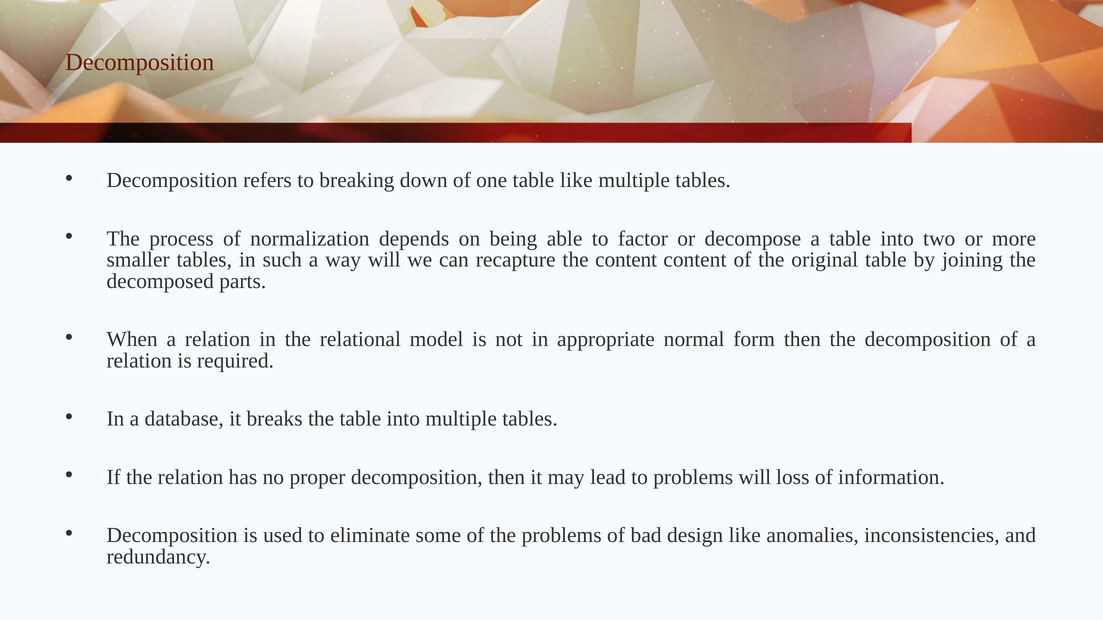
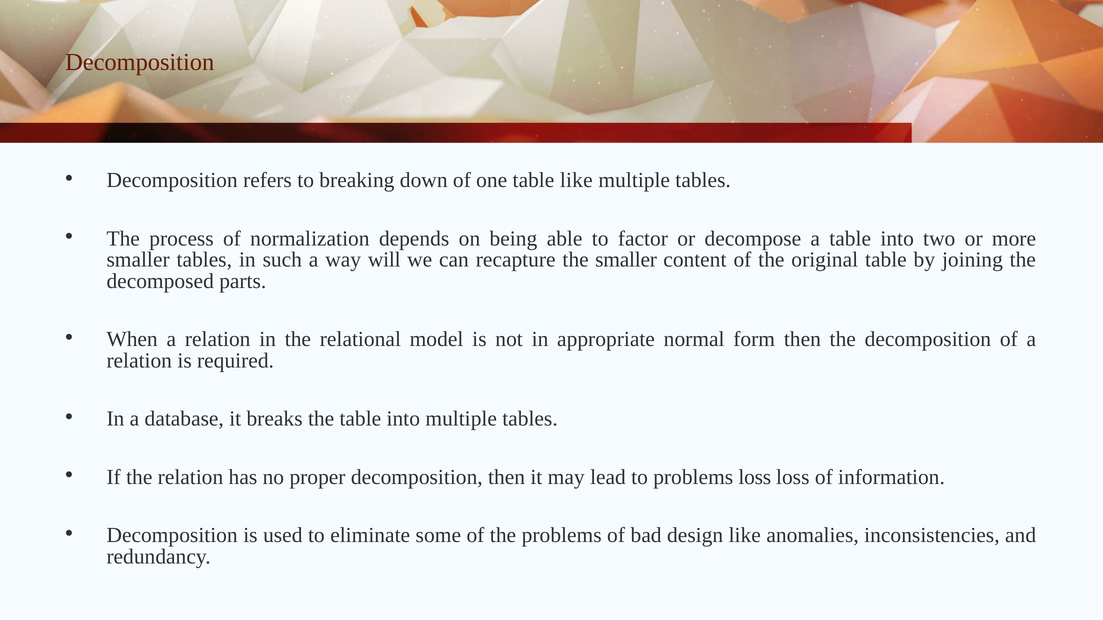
the content: content -> smaller
problems will: will -> loss
